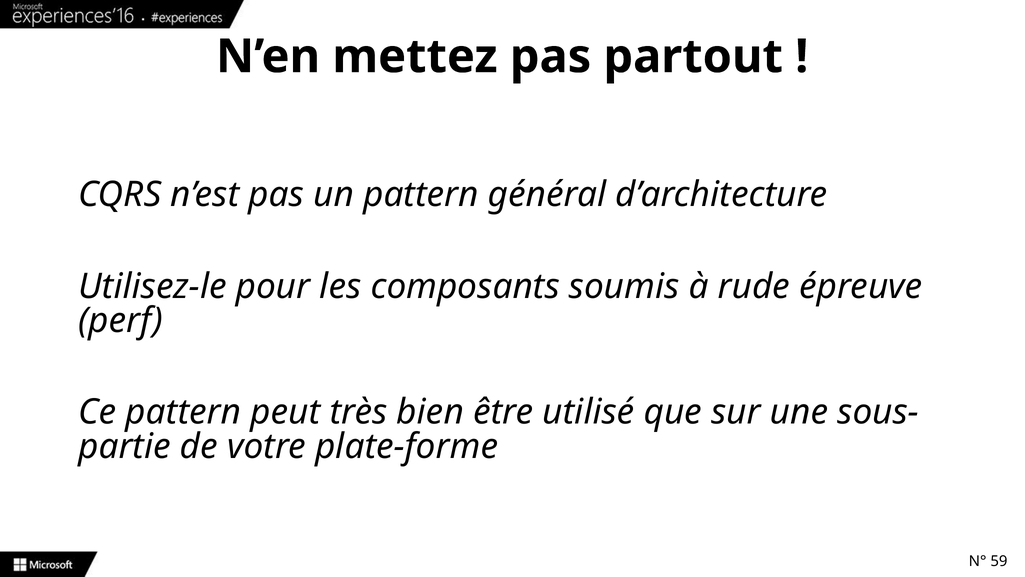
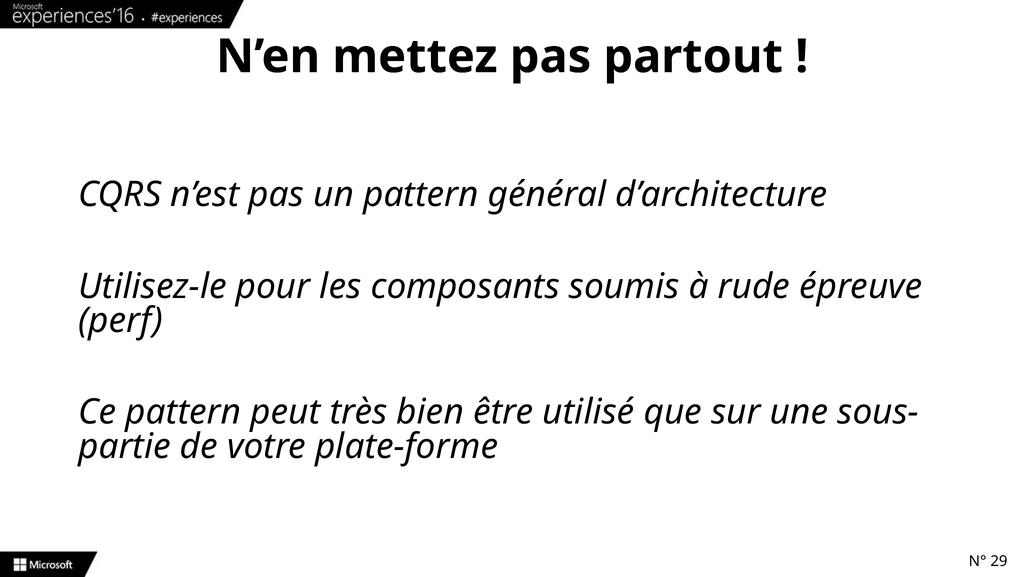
59: 59 -> 29
